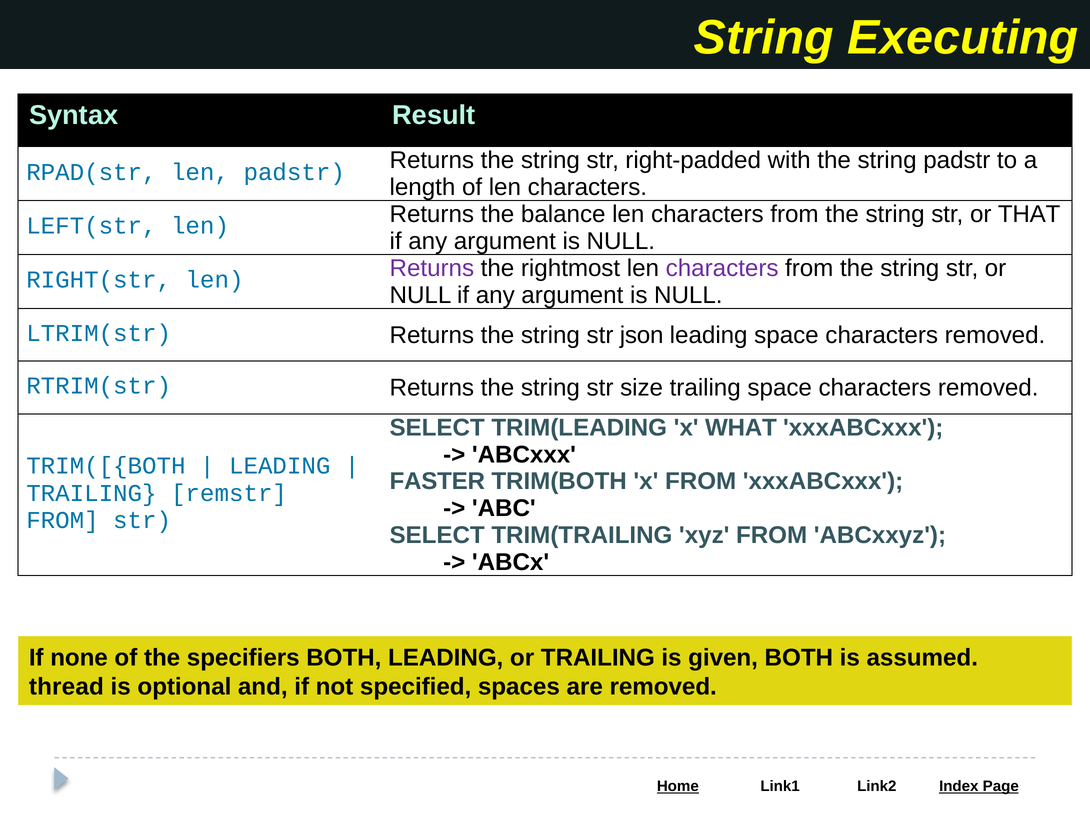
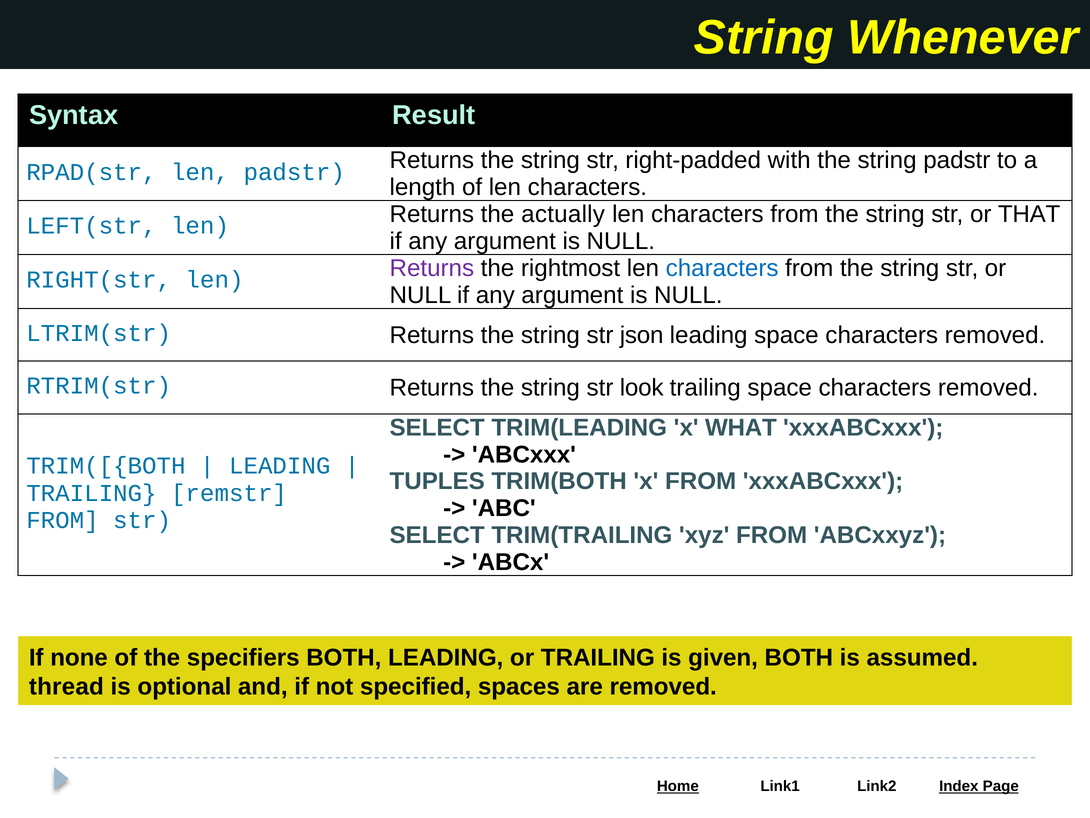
Executing: Executing -> Whenever
balance: balance -> actually
characters at (722, 268) colour: purple -> blue
size: size -> look
FASTER: FASTER -> TUPLES
